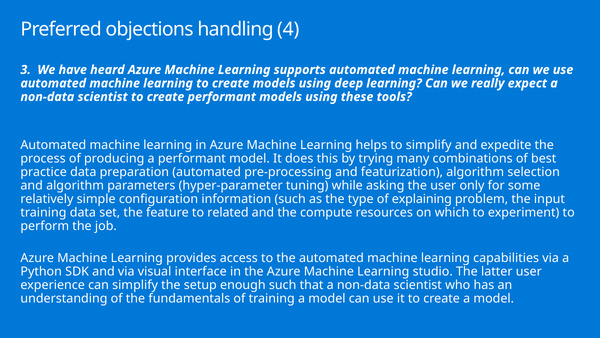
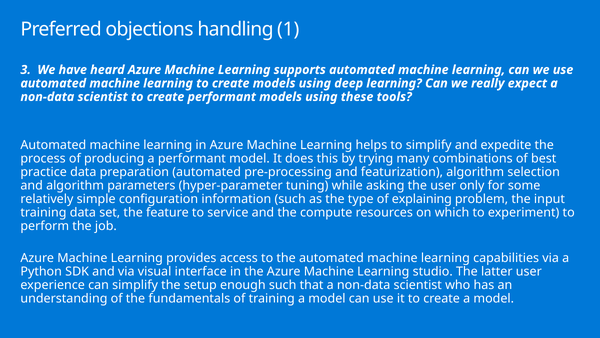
4: 4 -> 1
related: related -> service
